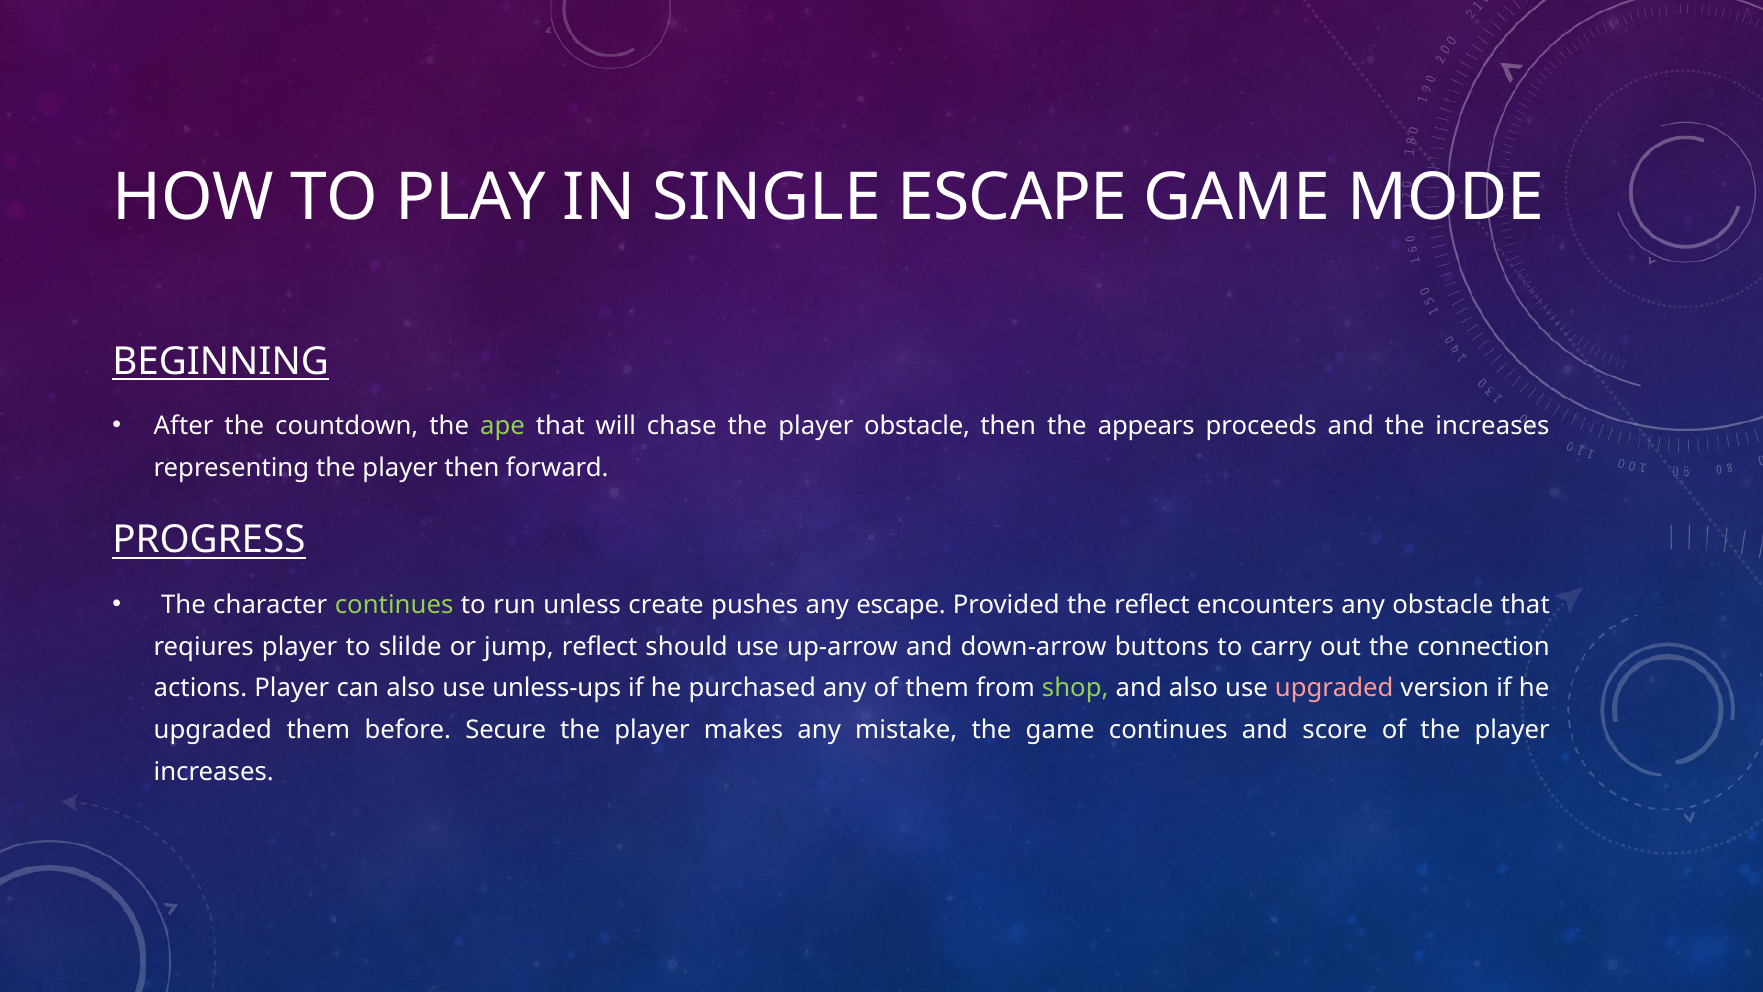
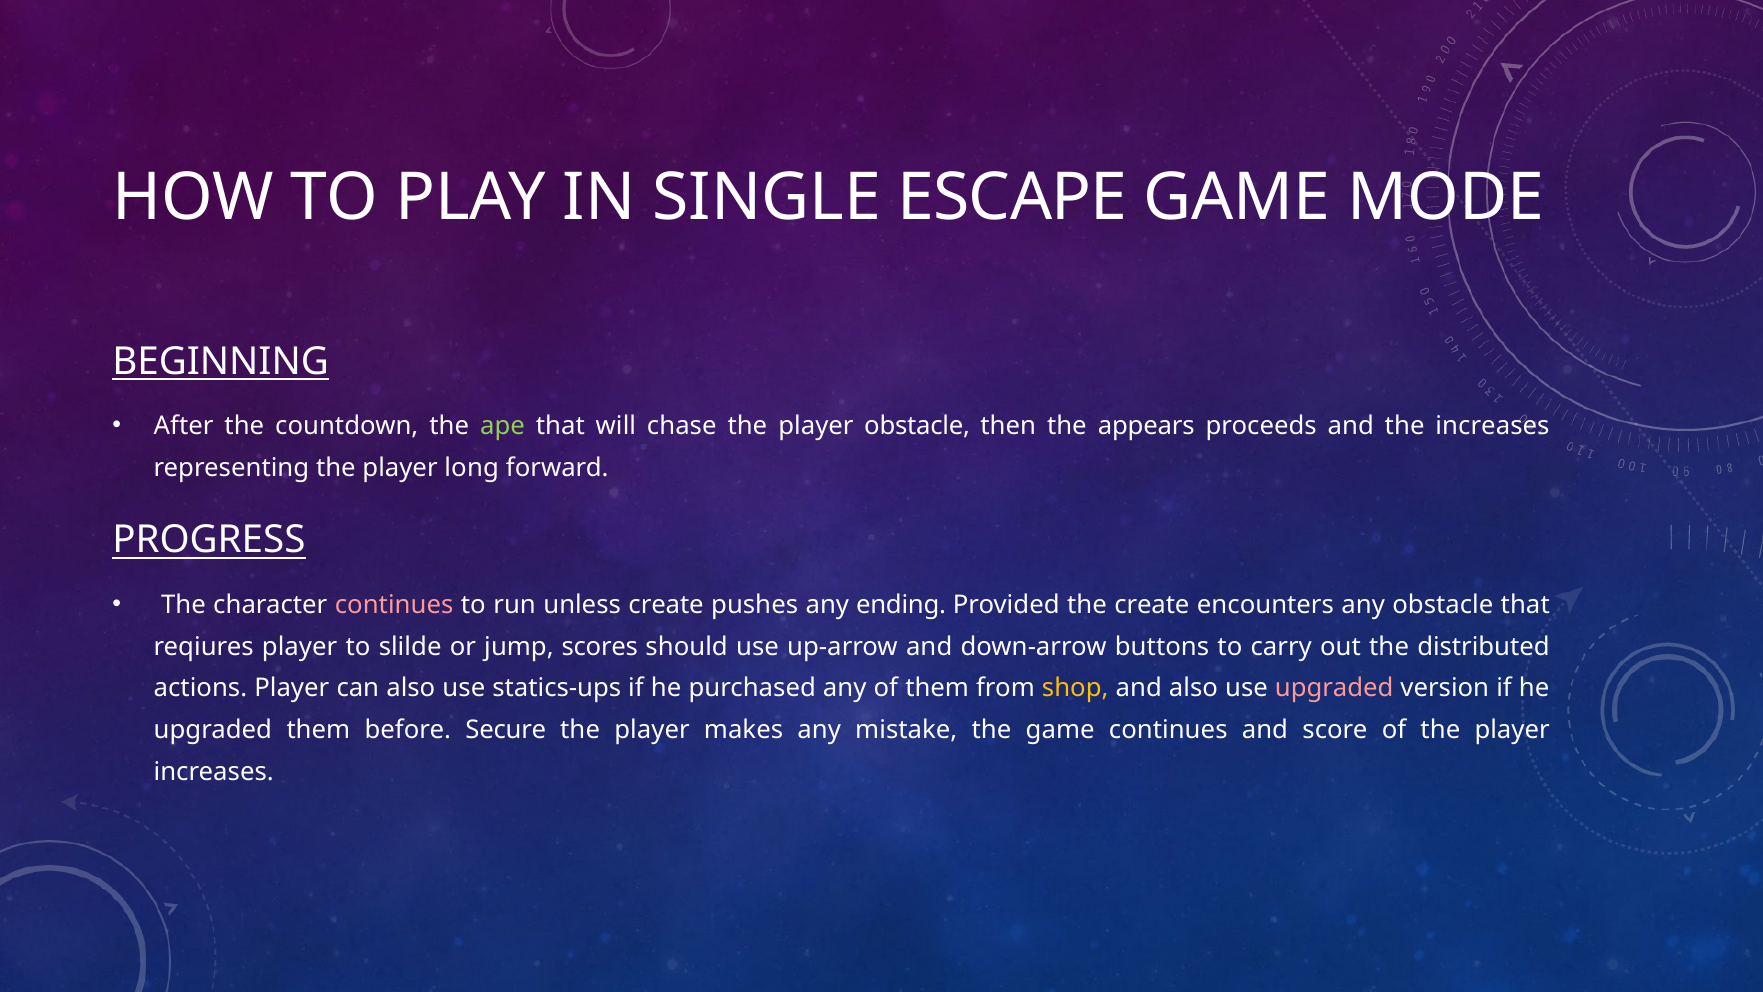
player then: then -> long
continues at (394, 605) colour: light green -> pink
any escape: escape -> ending
the reflect: reflect -> create
jump reflect: reflect -> scores
connection: connection -> distributed
unless-ups: unless-ups -> statics-ups
shop colour: light green -> yellow
